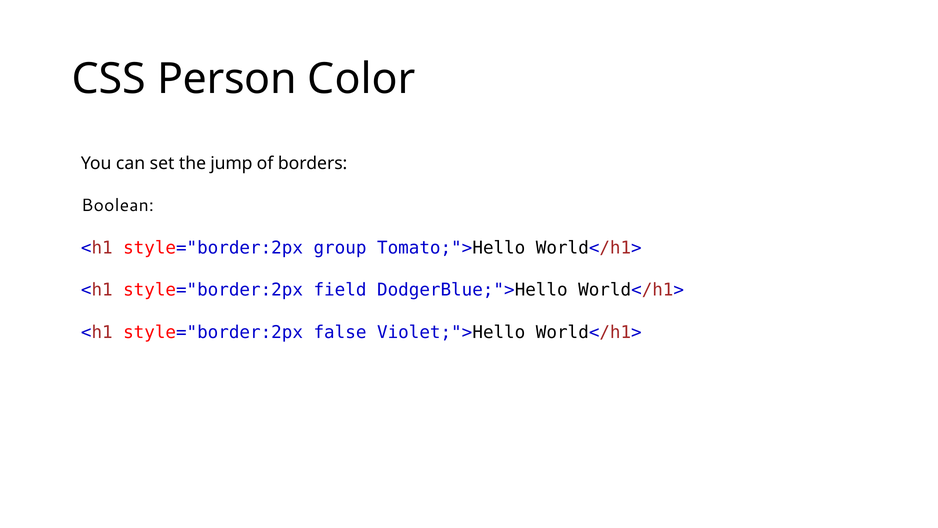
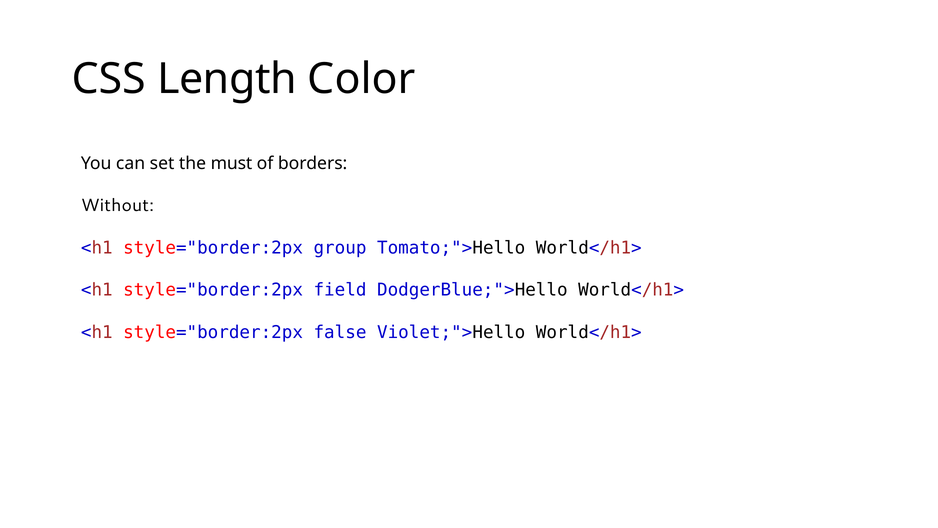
Person: Person -> Length
jump: jump -> must
Boolean: Boolean -> Without
